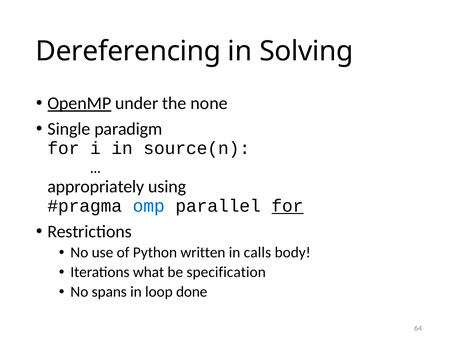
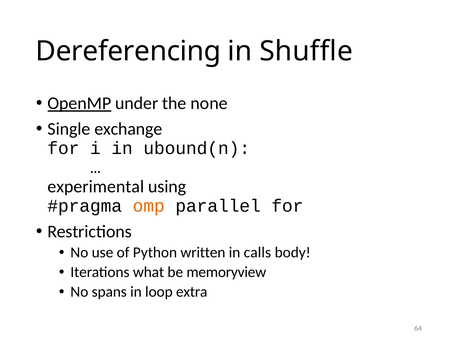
Solving: Solving -> Shuffle
paradigm: paradigm -> exchange
source(n: source(n -> ubound(n
appropriately: appropriately -> experimental
omp colour: blue -> orange
for at (288, 206) underline: present -> none
specification: specification -> memoryview
done: done -> extra
